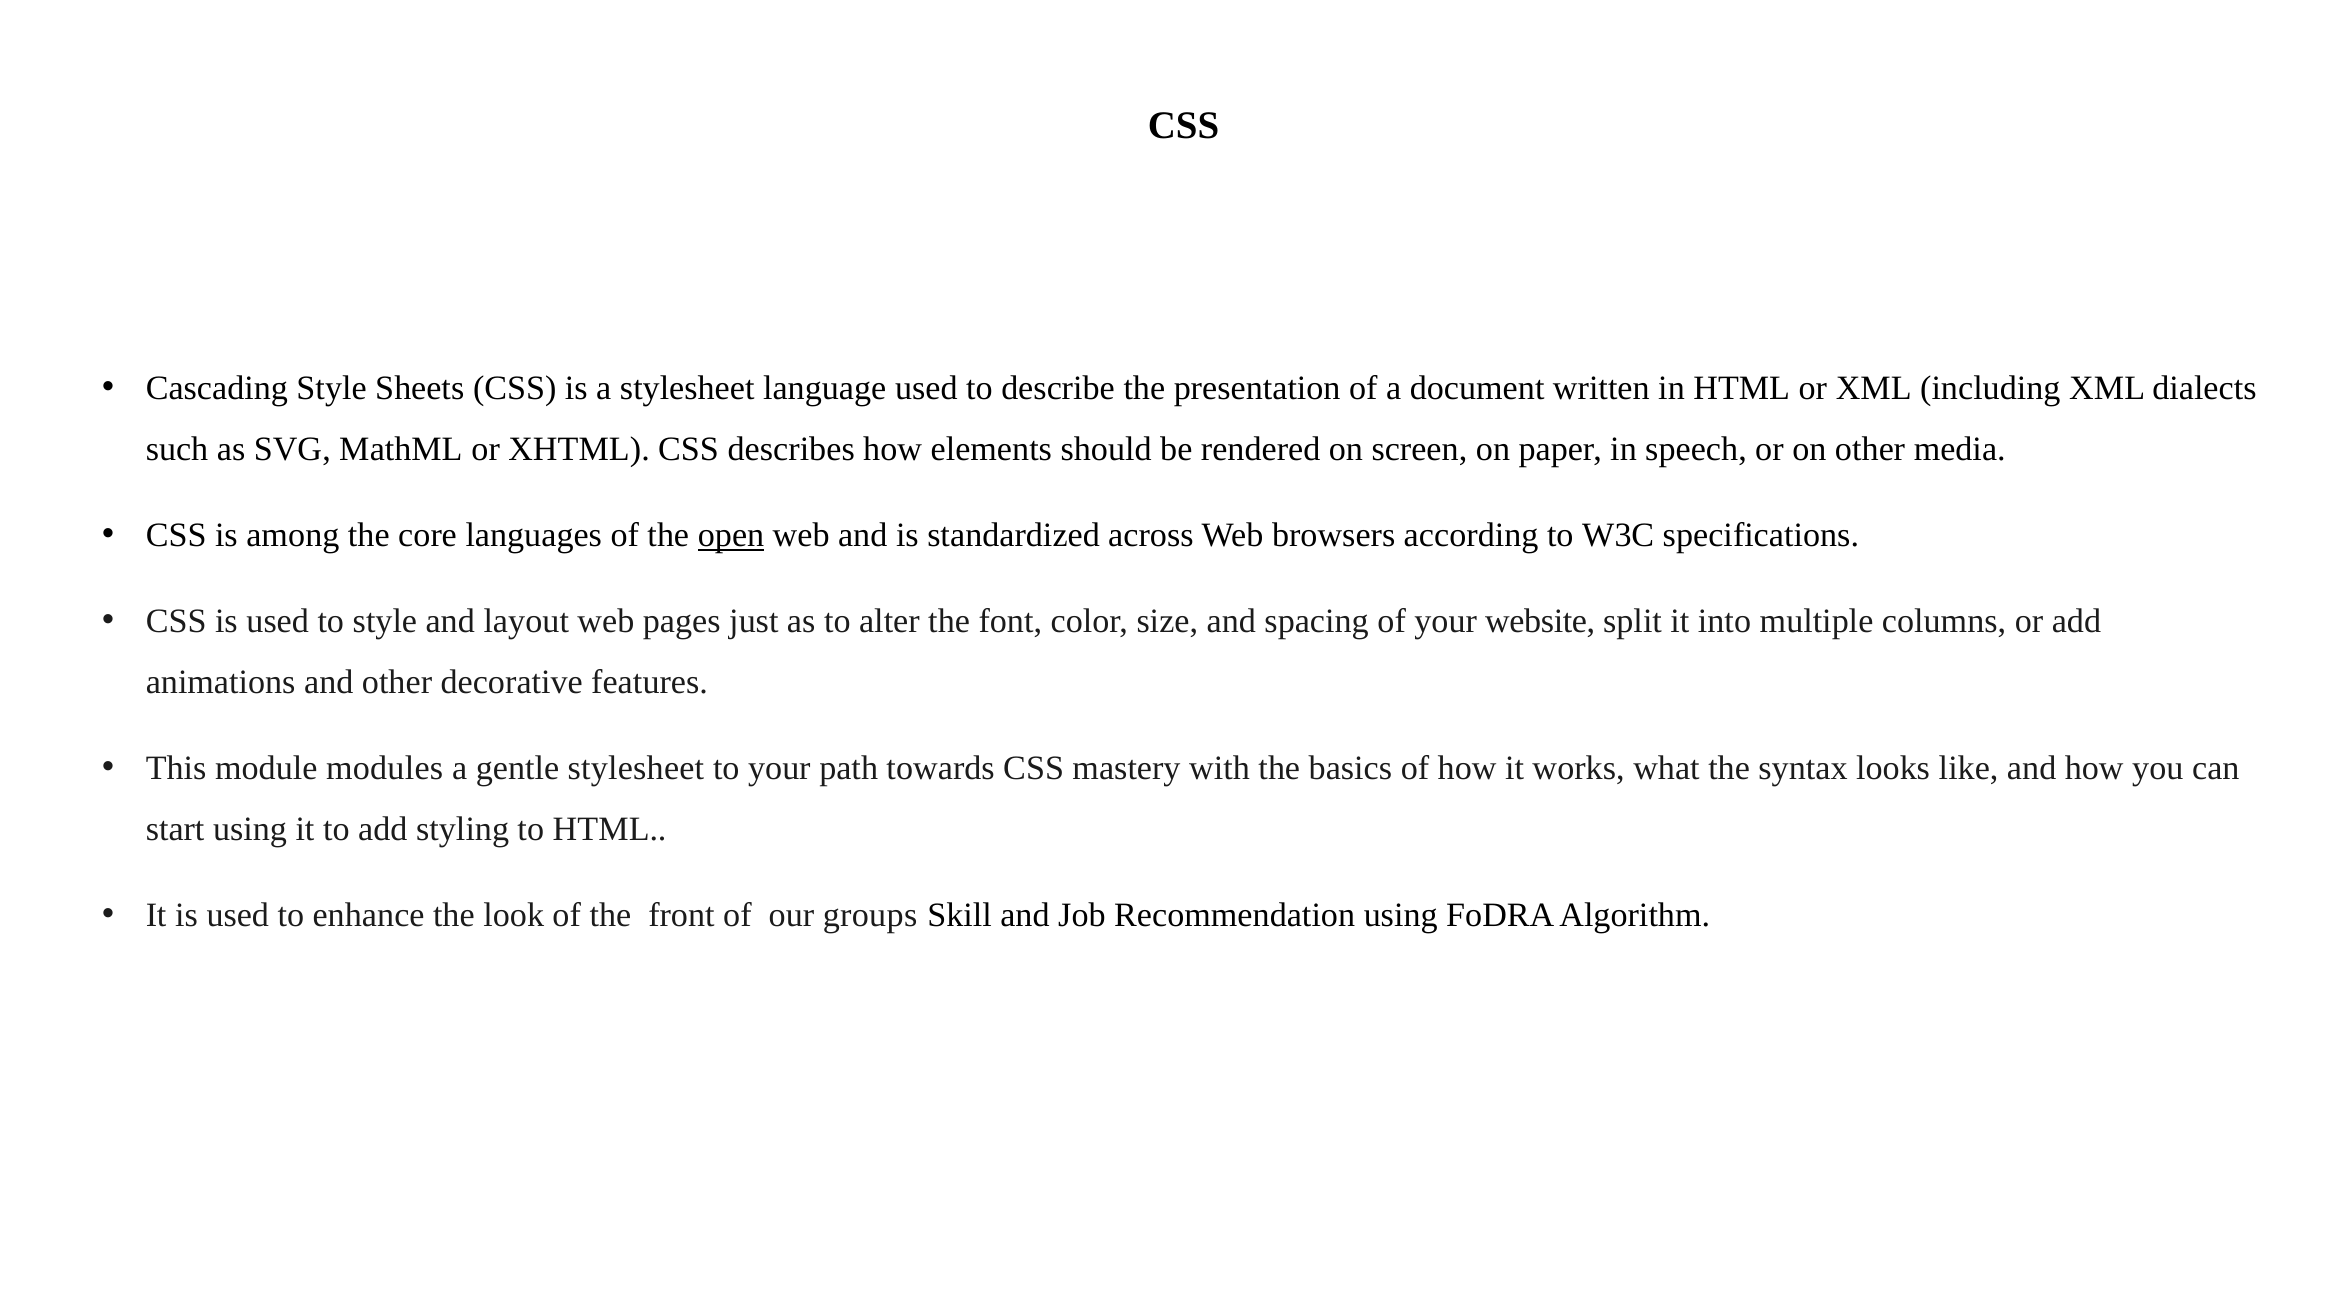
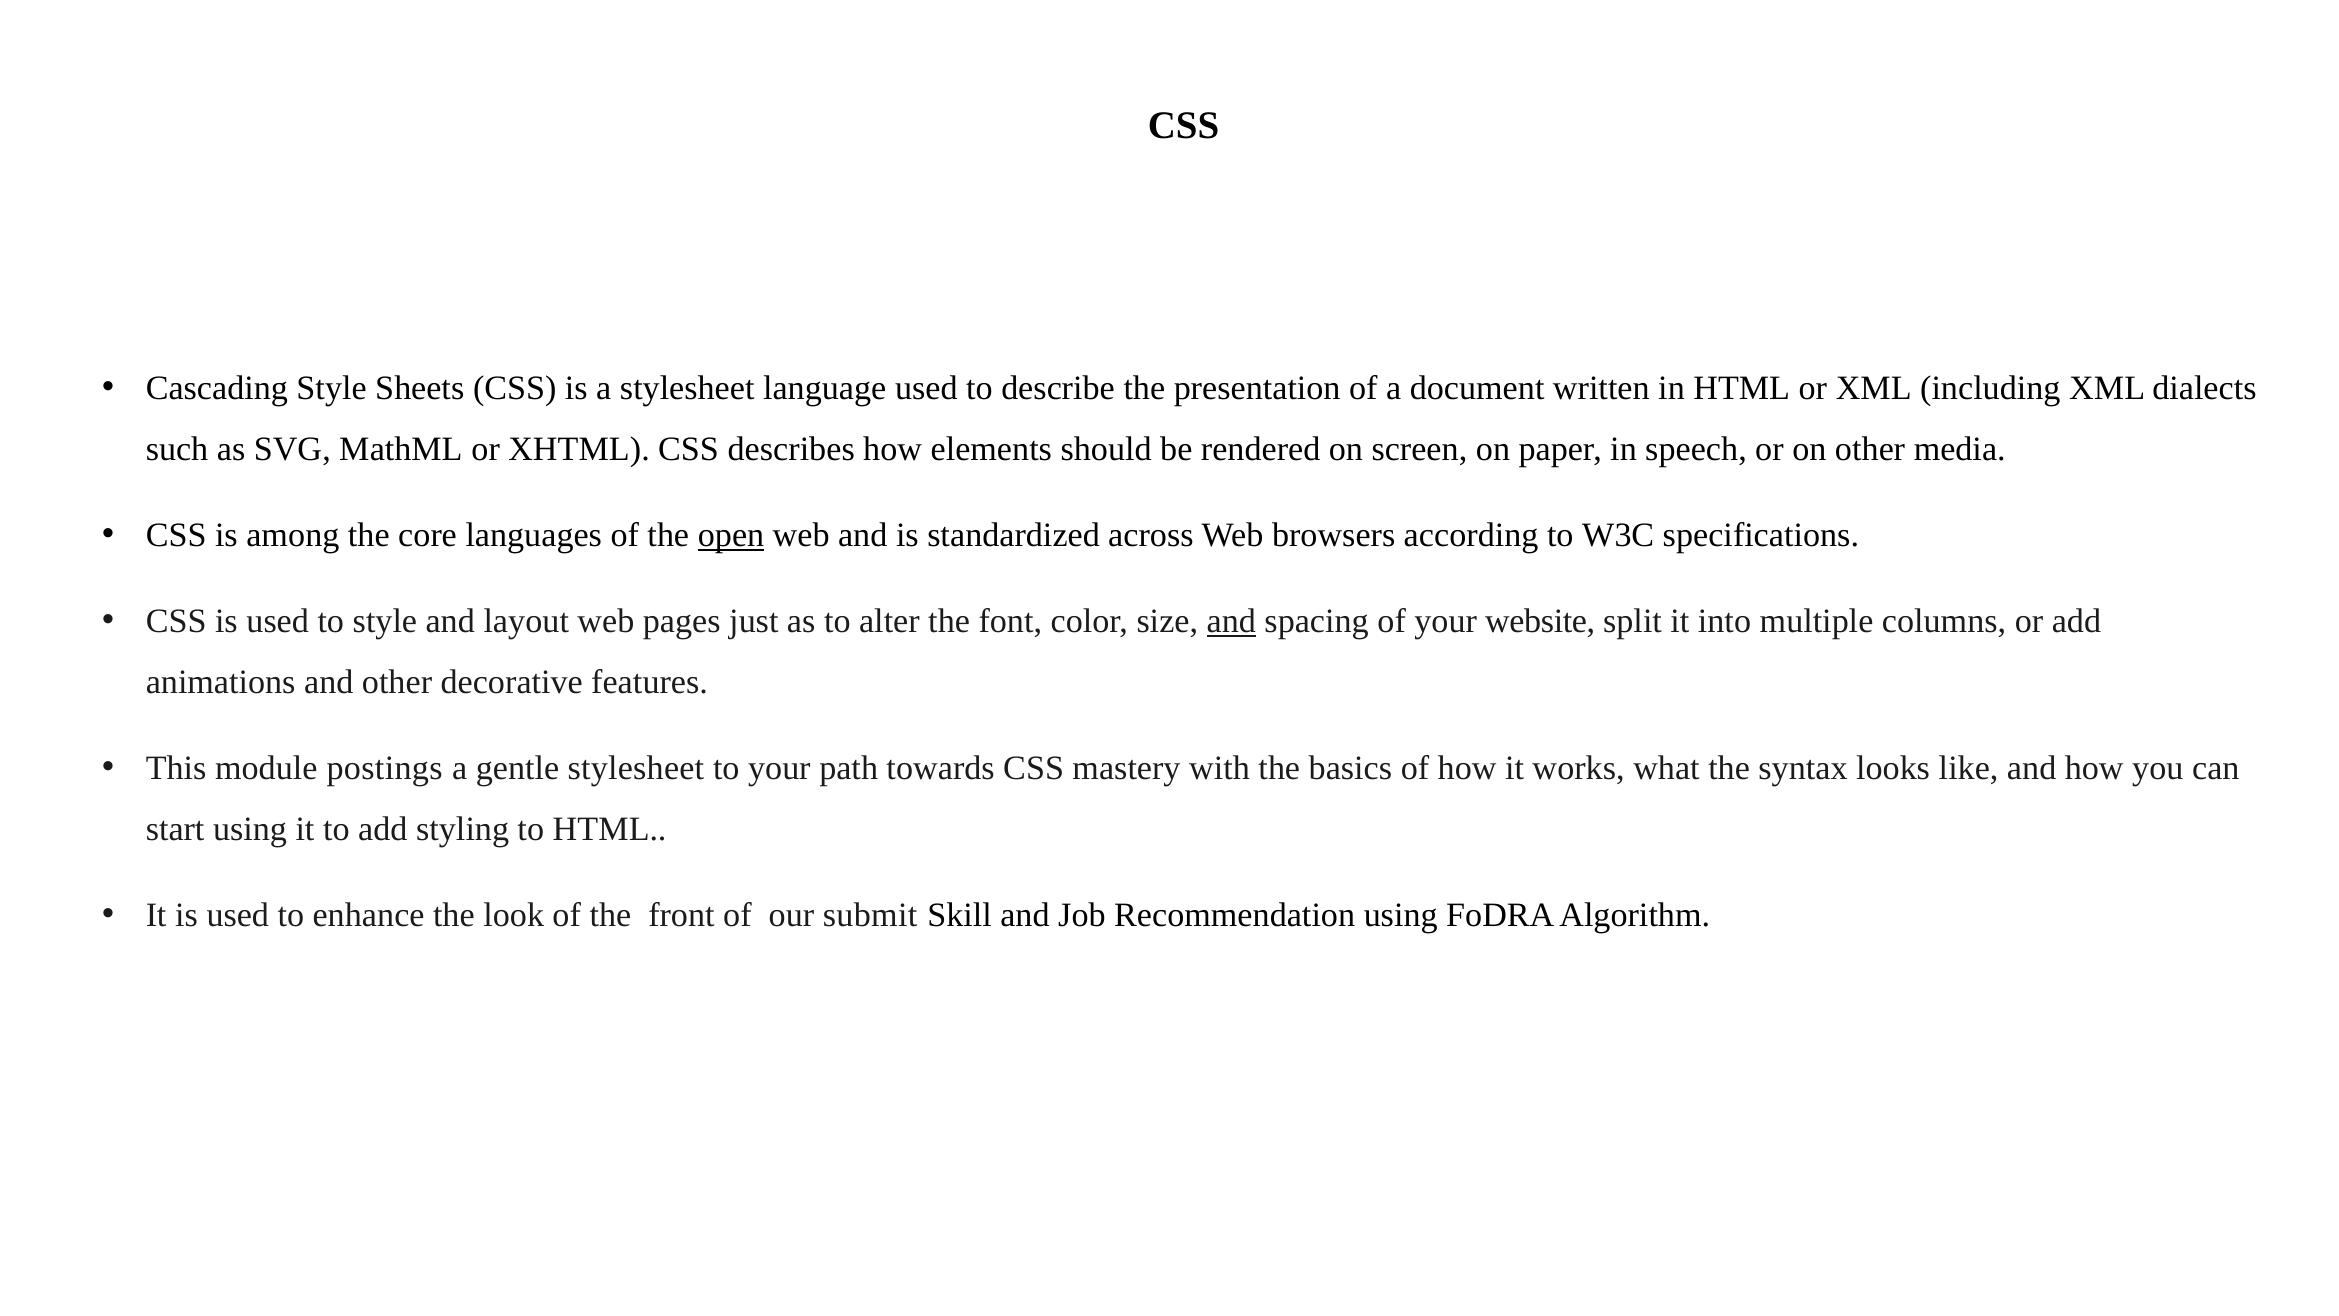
and at (1231, 621) underline: none -> present
modules: modules -> postings
groups: groups -> submit
